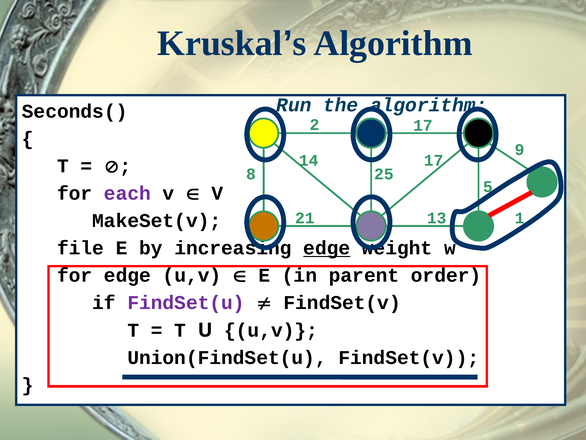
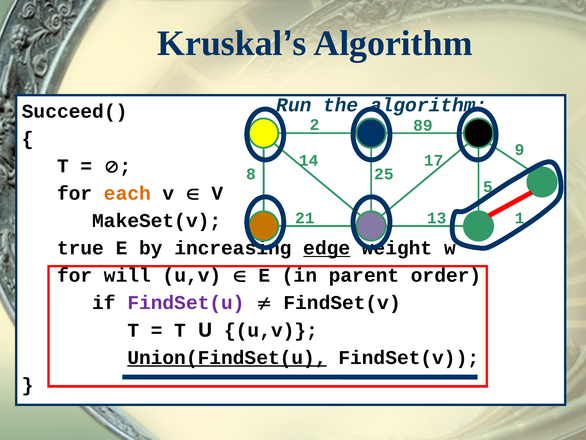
Seconds(: Seconds( -> Succeed(
2 17: 17 -> 89
each colour: purple -> orange
file: file -> true
for edge: edge -> will
Union(FindSet(u underline: none -> present
